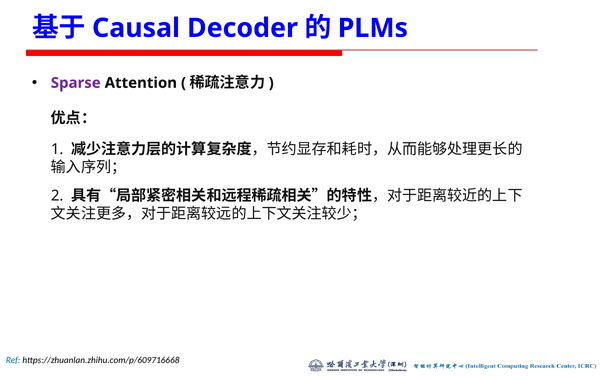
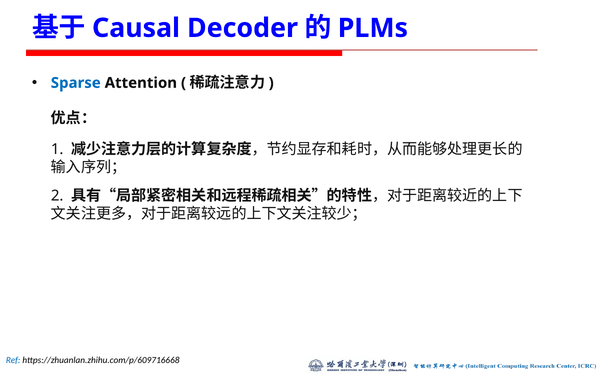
Sparse colour: purple -> blue
